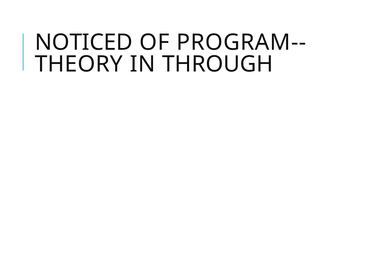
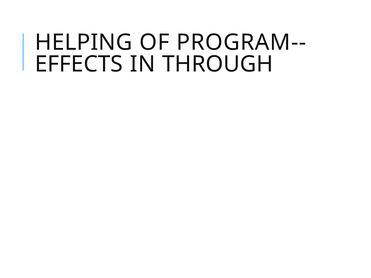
NOTICED: NOTICED -> HELPING
THEORY: THEORY -> EFFECTS
